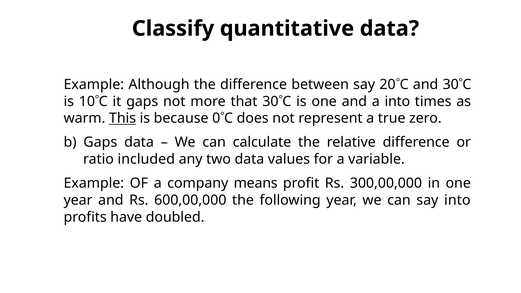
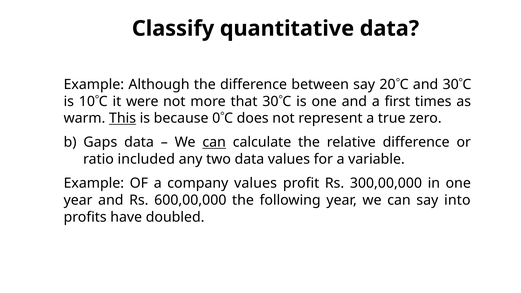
it gaps: gaps -> were
a into: into -> first
can at (214, 142) underline: none -> present
company means: means -> values
